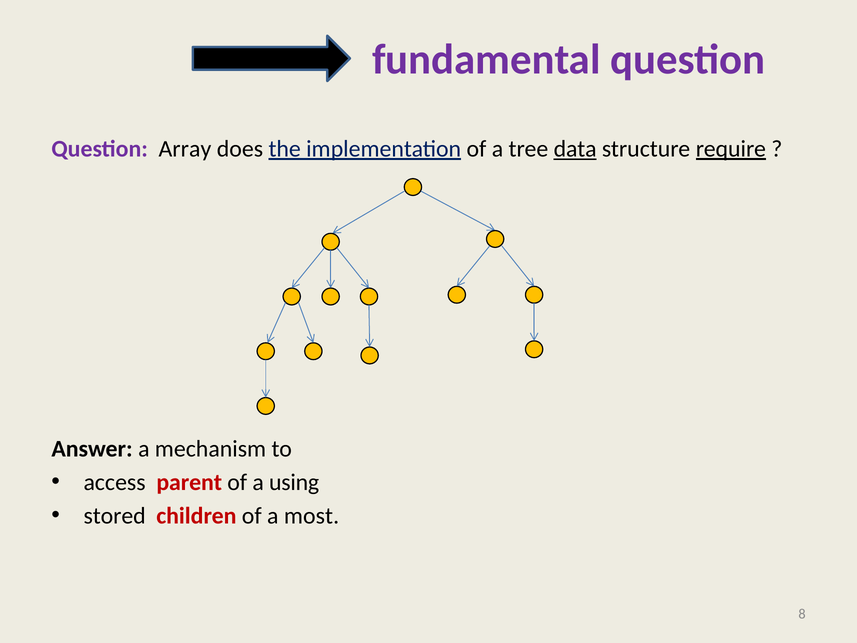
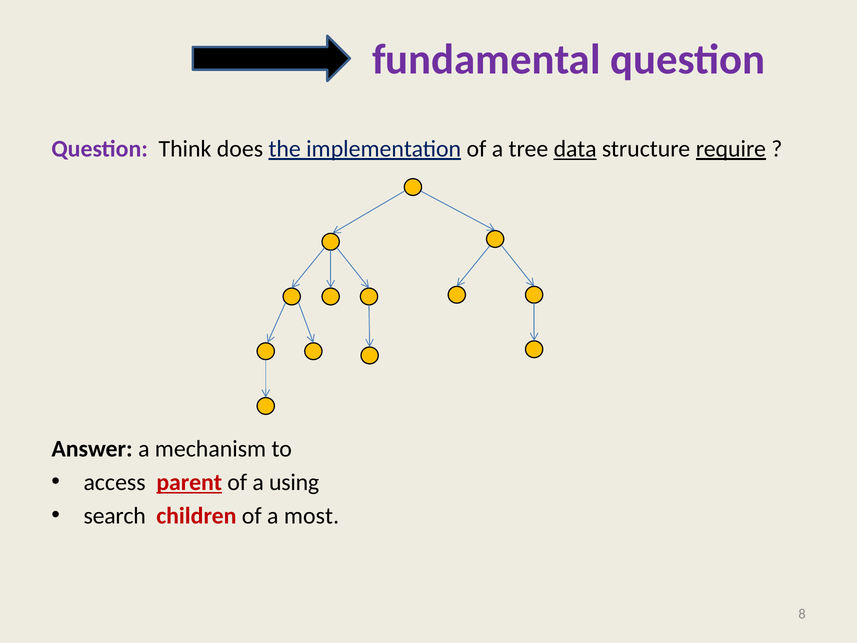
Array: Array -> Think
parent underline: none -> present
stored: stored -> search
